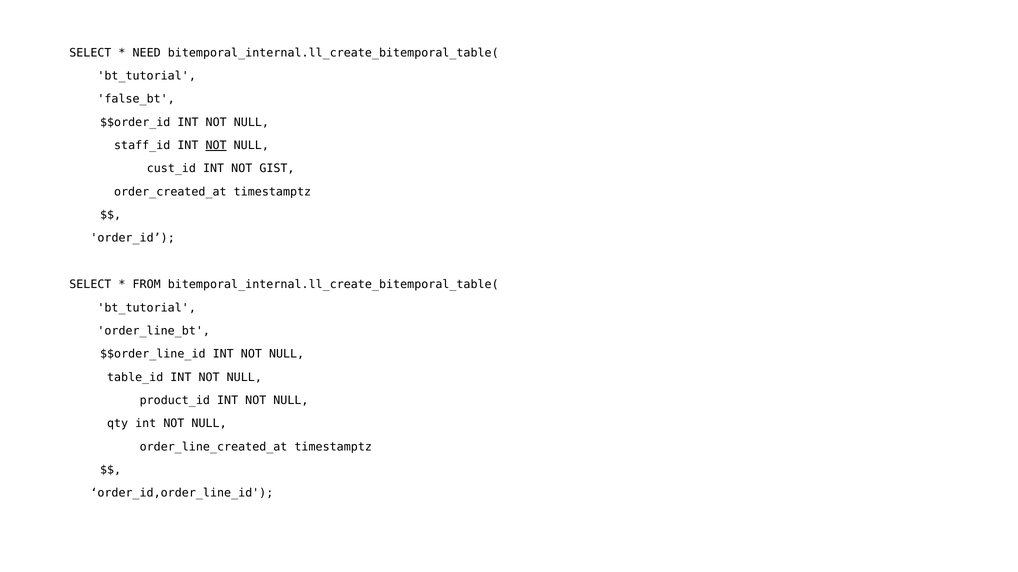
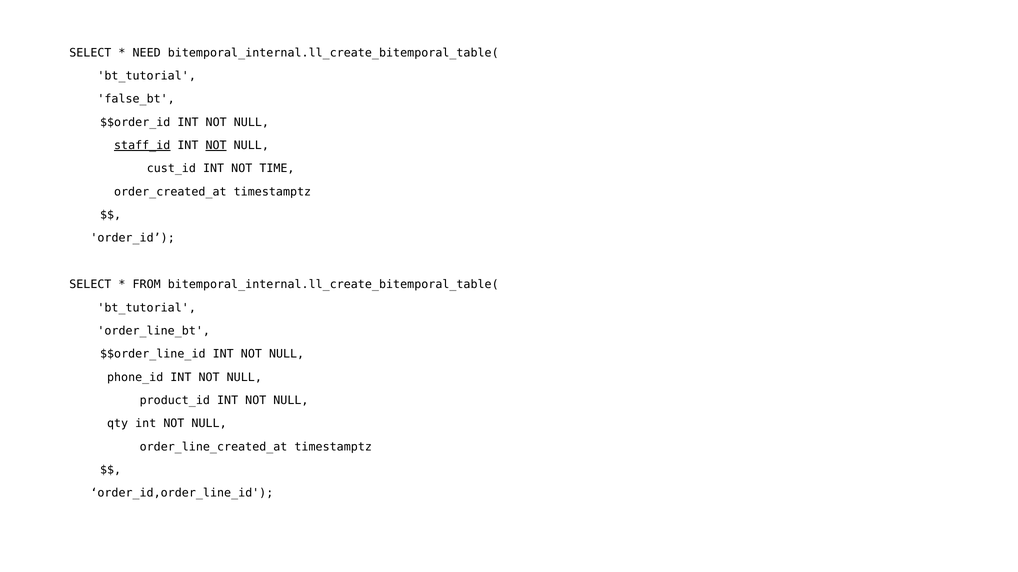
staff_id underline: none -> present
GIST: GIST -> TIME
table_id: table_id -> phone_id
